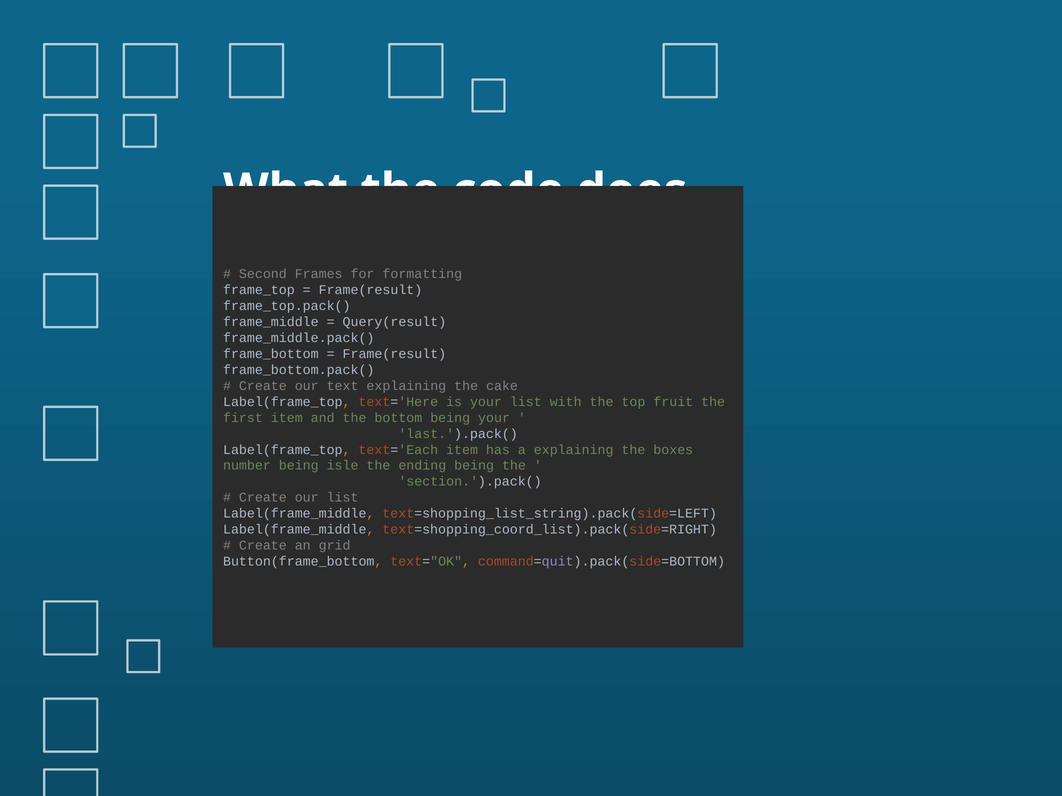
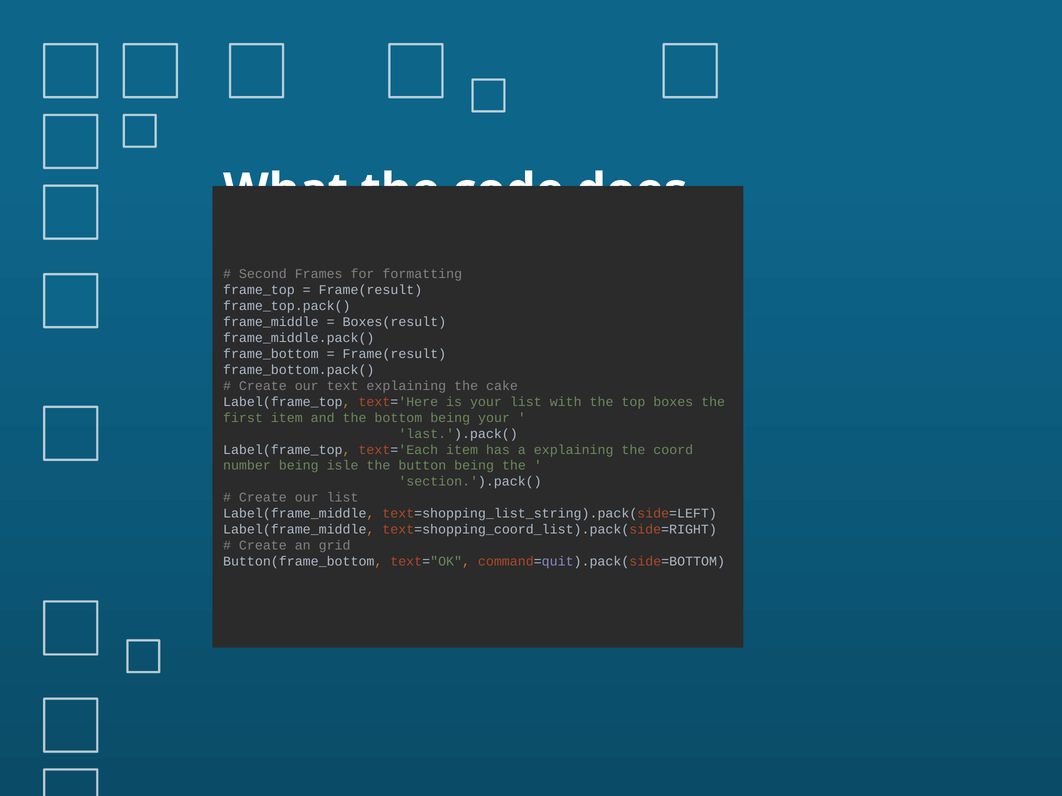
Query(result: Query(result -> Boxes(result
fruit: fruit -> boxes
boxes: boxes -> coord
ending: ending -> button
